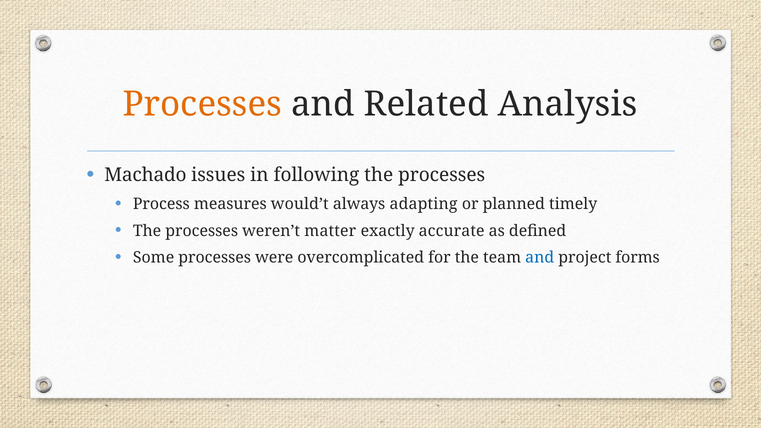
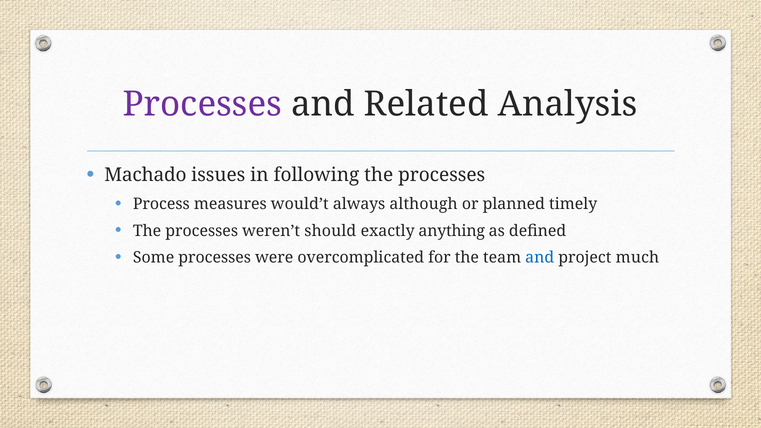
Processes at (202, 104) colour: orange -> purple
adapting: adapting -> although
matter: matter -> should
accurate: accurate -> anything
forms: forms -> much
